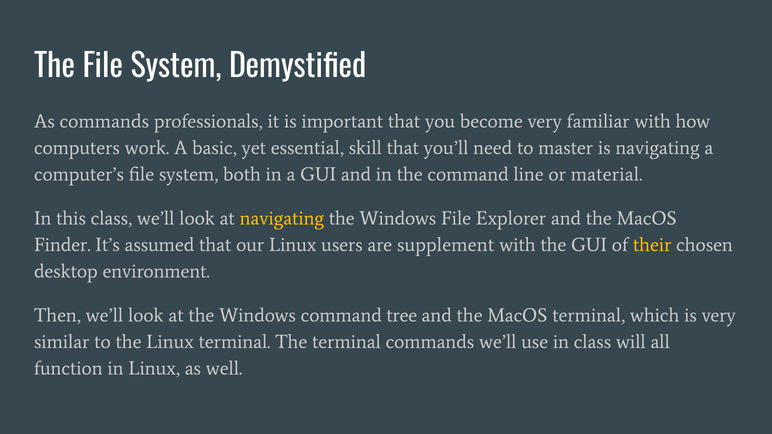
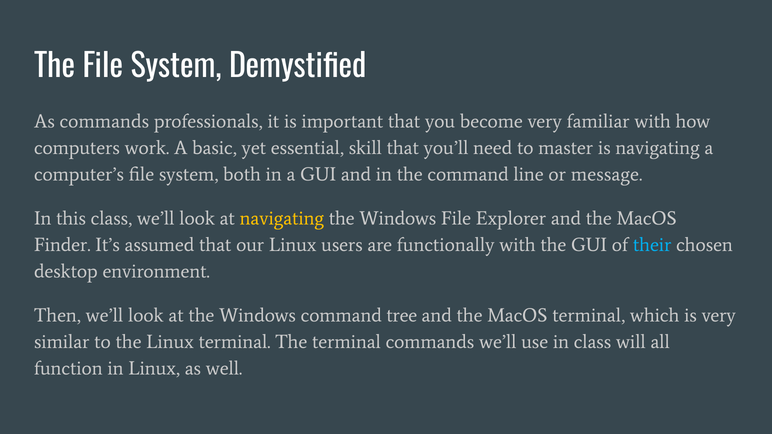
material: material -> message
supplement: supplement -> functionally
their colour: yellow -> light blue
